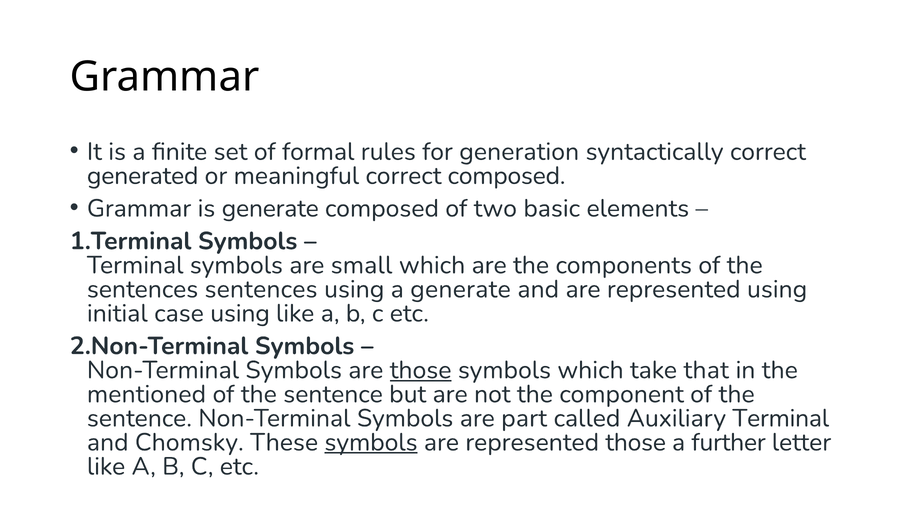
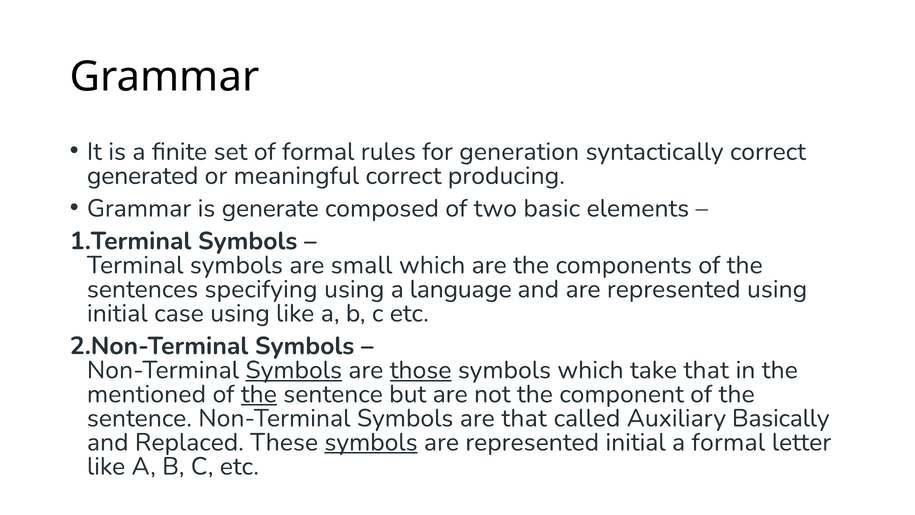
correct composed: composed -> producing
sentences sentences: sentences -> specifying
a generate: generate -> language
Symbols at (294, 370) underline: none -> present
the at (259, 394) underline: none -> present
are part: part -> that
Auxiliary Terminal: Terminal -> Basically
Chomsky: Chomsky -> Replaced
represented those: those -> initial
a further: further -> formal
